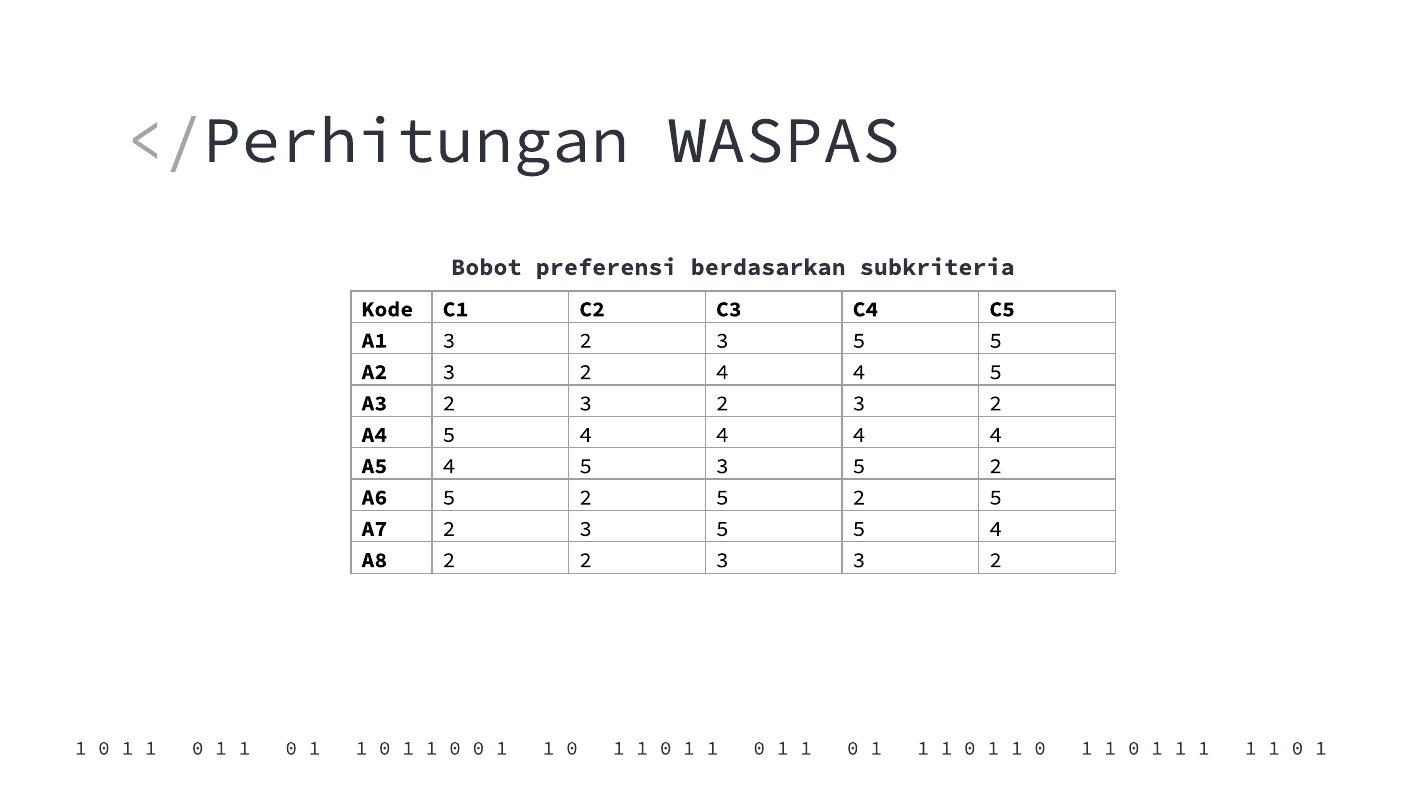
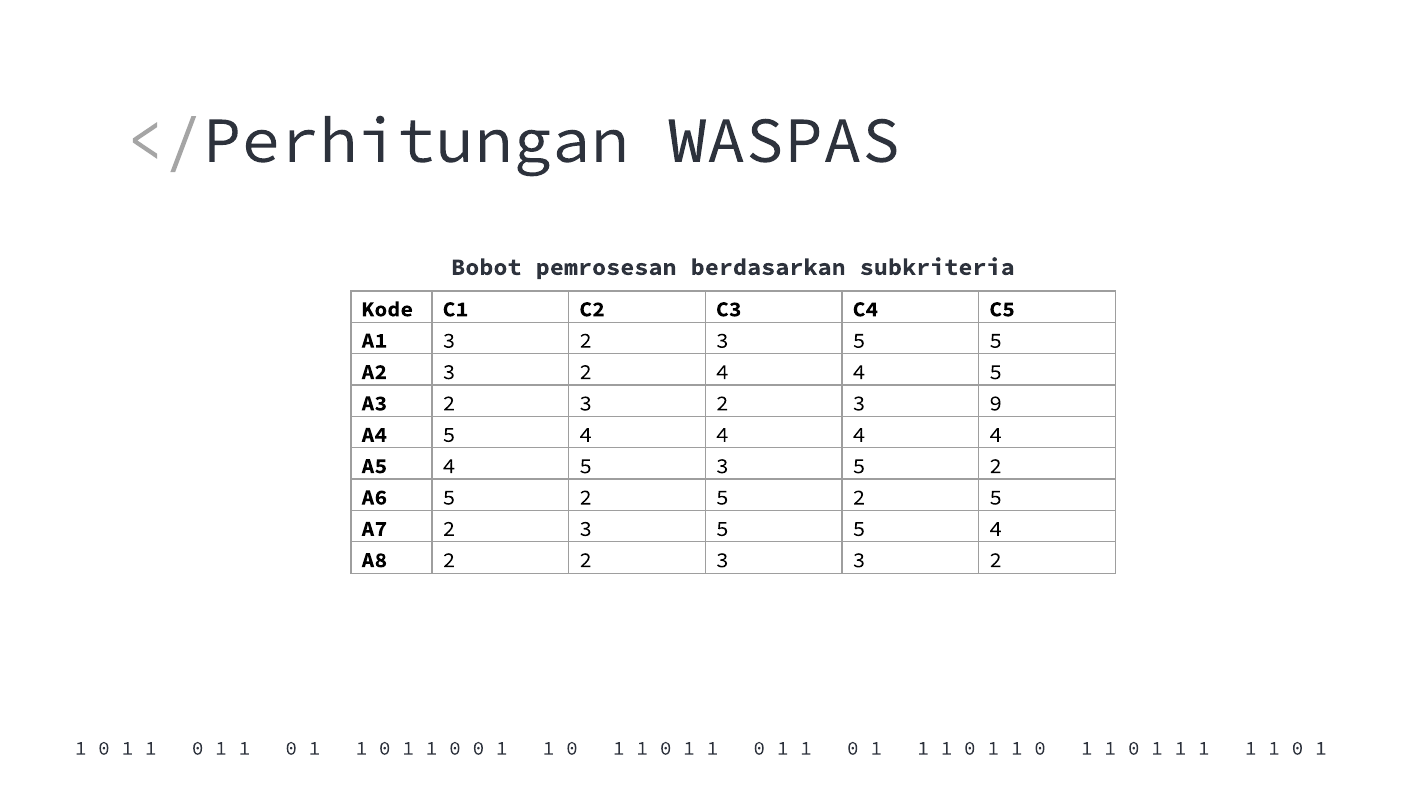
preferensi: preferensi -> pemrosesan
3 2 3 2: 2 -> 9
